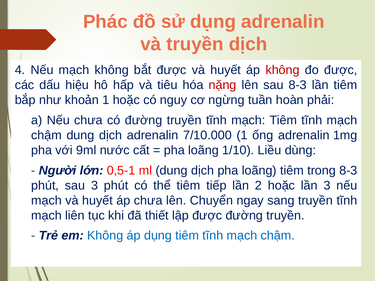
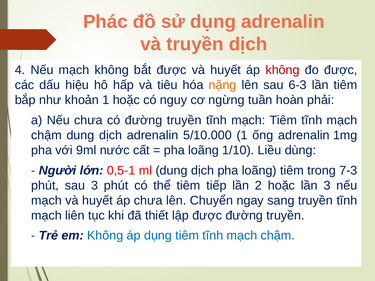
nặng colour: red -> orange
sau 8-3: 8-3 -> 6-3
7/10.000: 7/10.000 -> 5/10.000
trong 8-3: 8-3 -> 7-3
